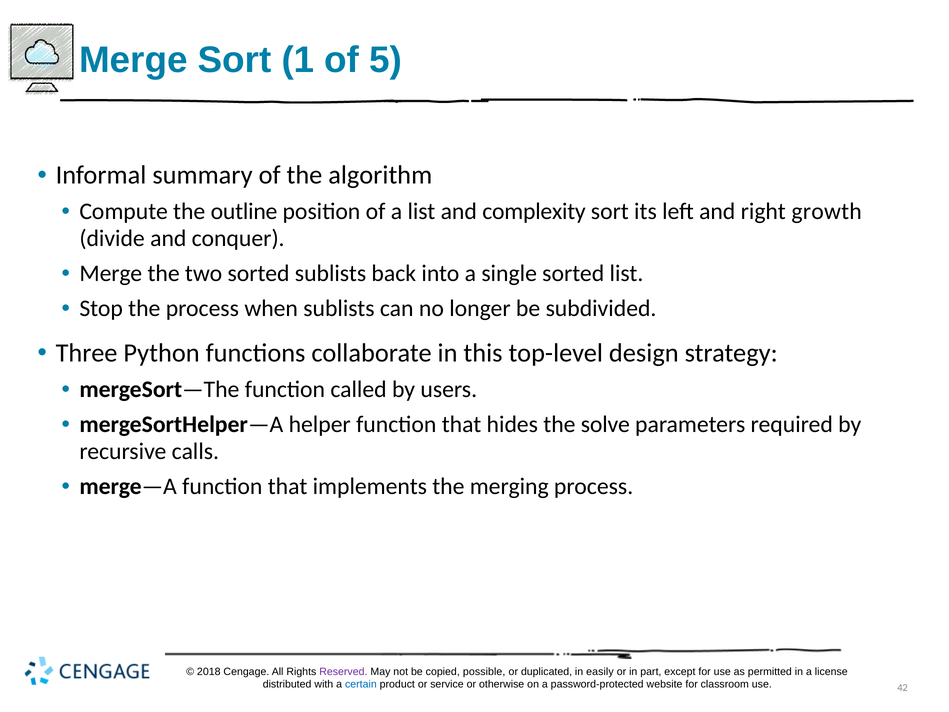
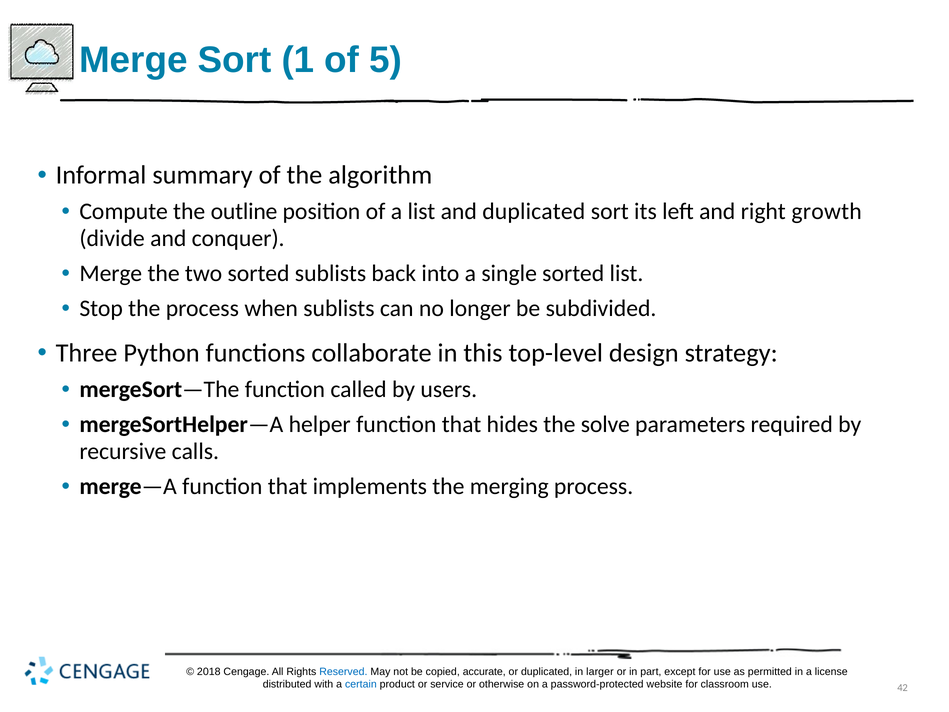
and complexity: complexity -> duplicated
Reserved colour: purple -> blue
possible: possible -> accurate
easily: easily -> larger
